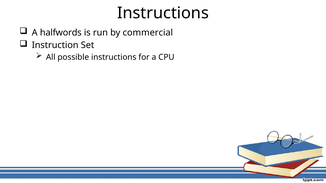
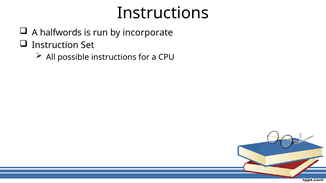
commercial: commercial -> incorporate
